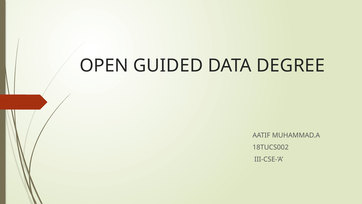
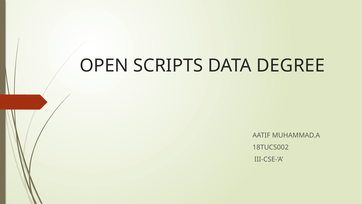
GUIDED: GUIDED -> SCRIPTS
